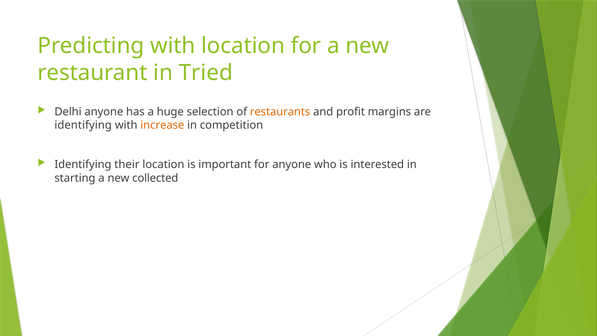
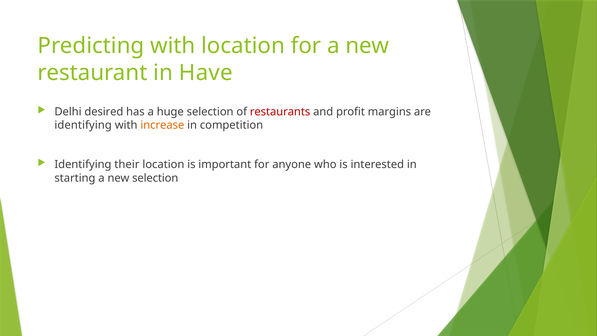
Tried: Tried -> Have
Delhi anyone: anyone -> desired
restaurants colour: orange -> red
new collected: collected -> selection
